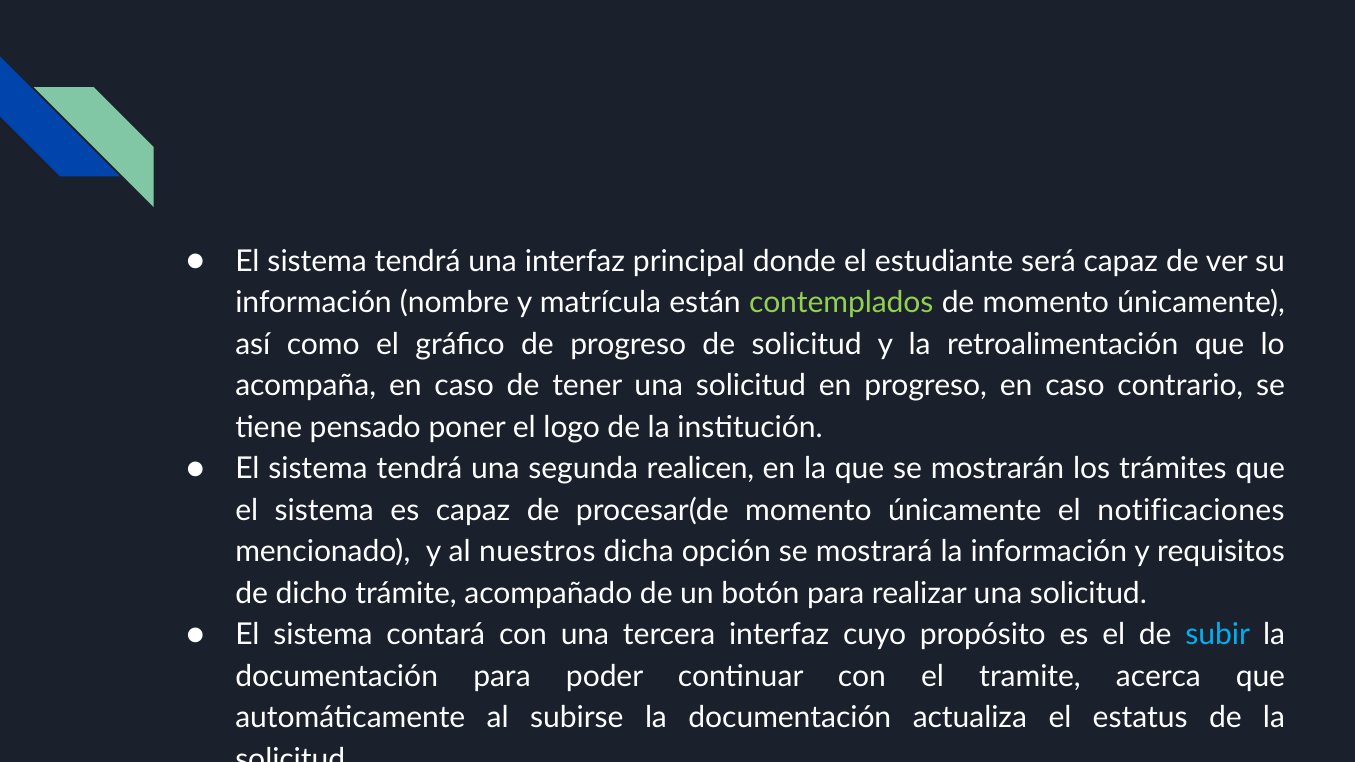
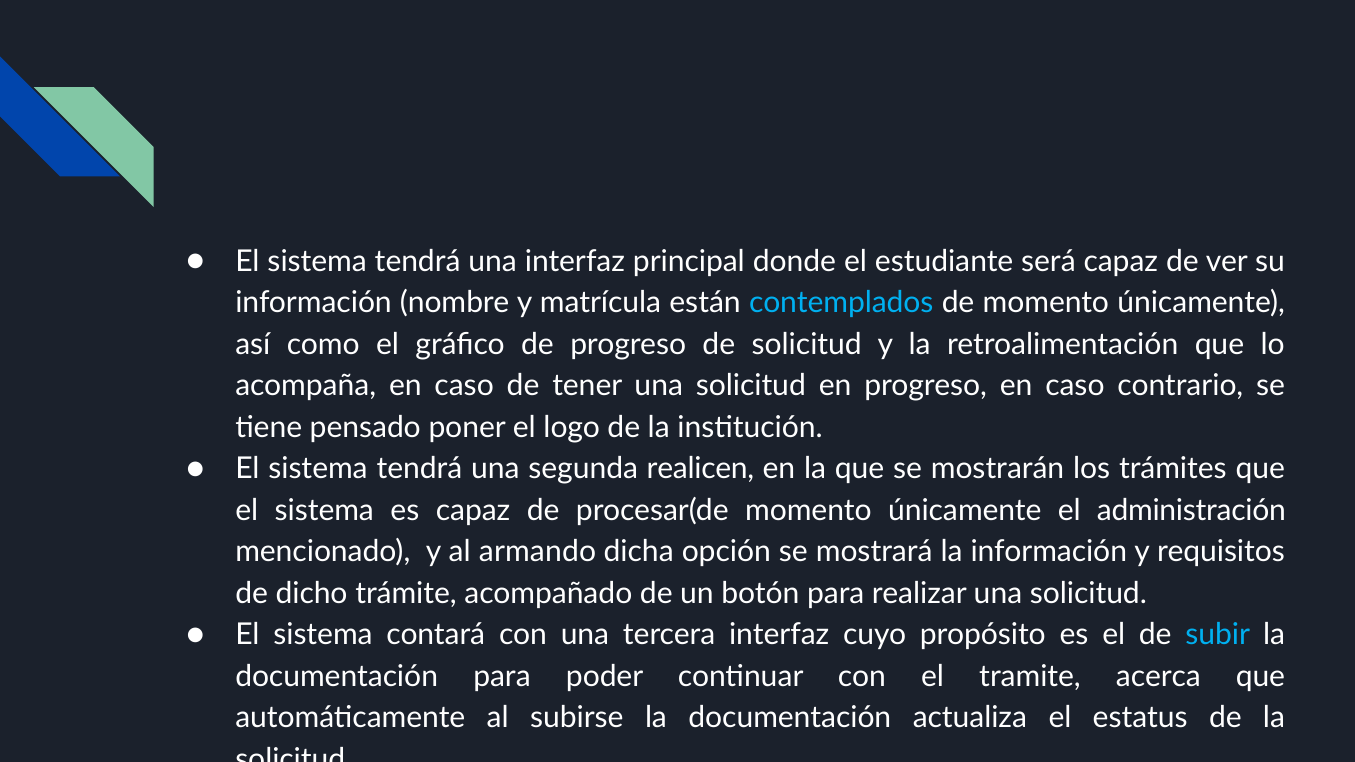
contemplados colour: light green -> light blue
notificaciones: notificaciones -> administración
nuestros: nuestros -> armando
